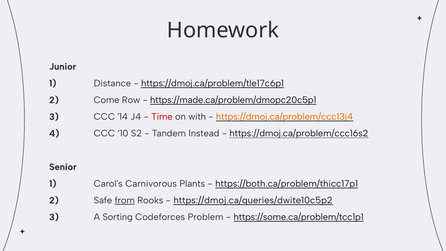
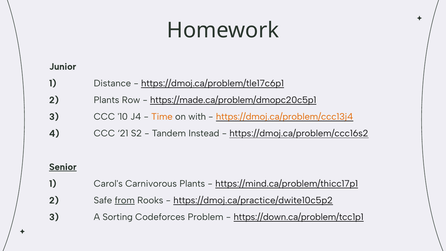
2 Come: Come -> Plants
14: 14 -> 10
Time colour: red -> orange
10: 10 -> 21
Senior underline: none -> present
https://both.ca/problem/thicc17p1: https://both.ca/problem/thicc17p1 -> https://mind.ca/problem/thicc17p1
https://dmoj.ca/queries/dwite10c5p2: https://dmoj.ca/queries/dwite10c5p2 -> https://dmoj.ca/practice/dwite10c5p2
https://some.ca/problem/tcc1p1: https://some.ca/problem/tcc1p1 -> https://down.ca/problem/tcc1p1
